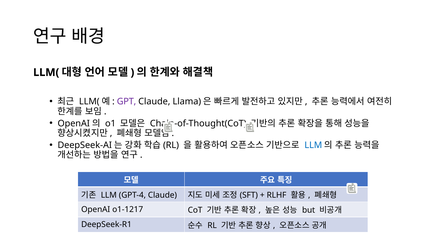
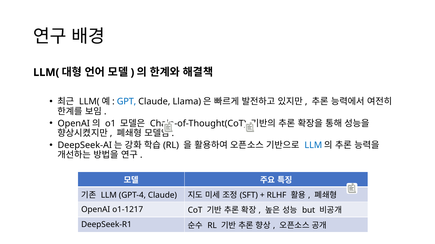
GPT colour: purple -> blue
